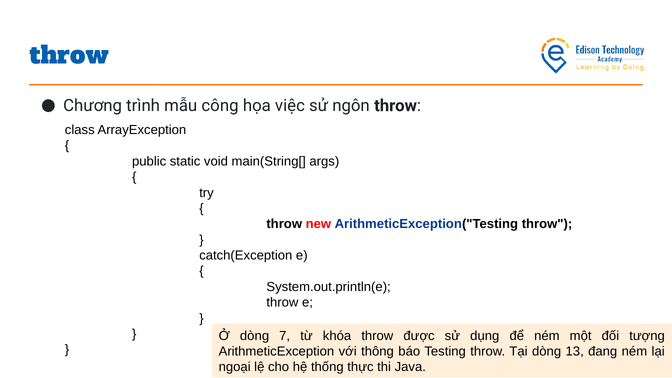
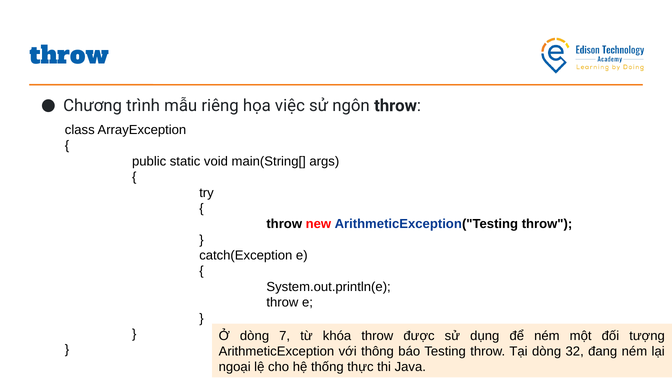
công: công -> riêng
13: 13 -> 32
